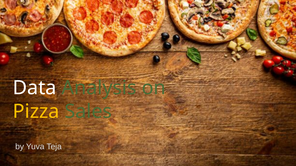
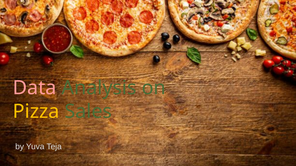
Data colour: white -> pink
